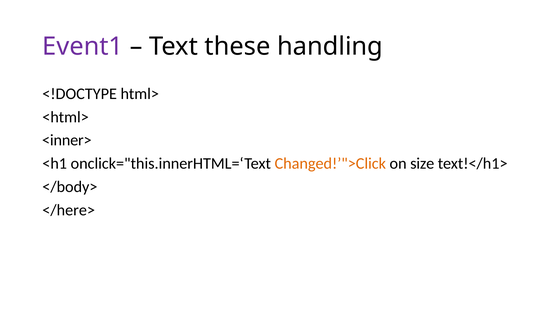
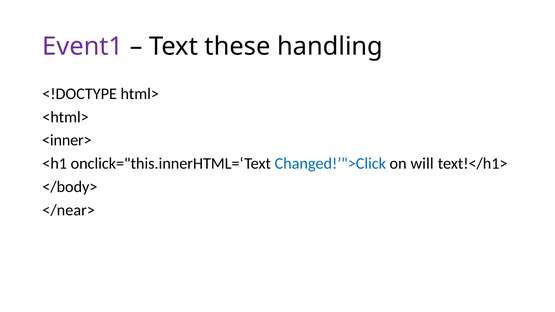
Changed!’">Click colour: orange -> blue
size: size -> will
</here>: </here> -> </near>
